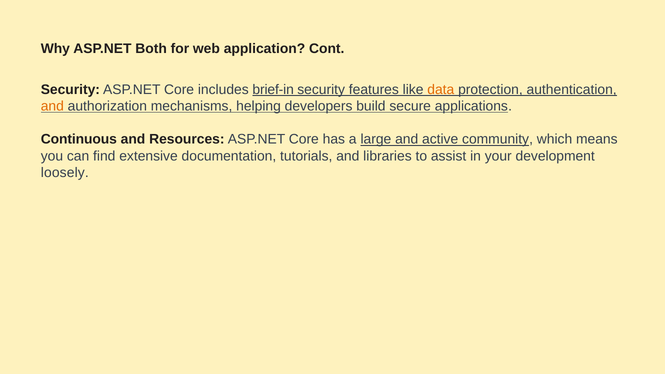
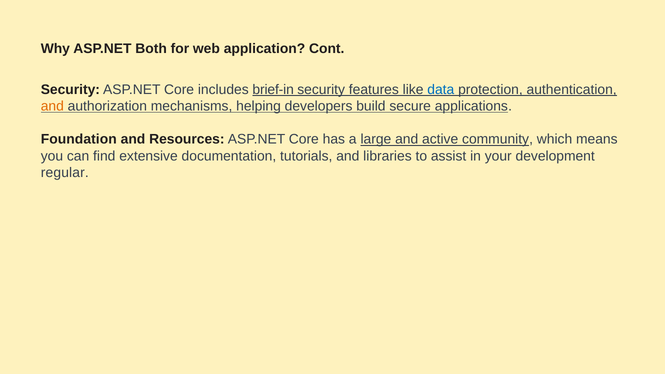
data colour: orange -> blue
Continuous: Continuous -> Foundation
loosely: loosely -> regular
